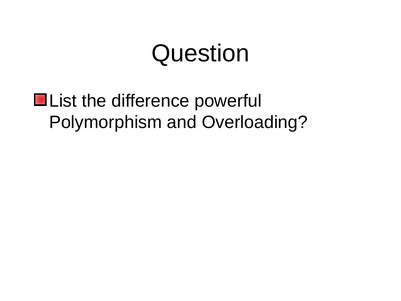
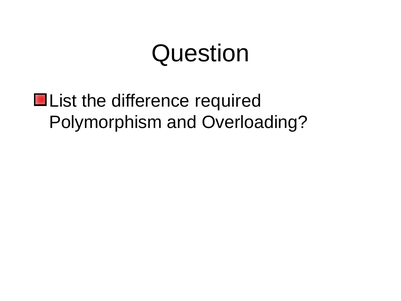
powerful: powerful -> required
